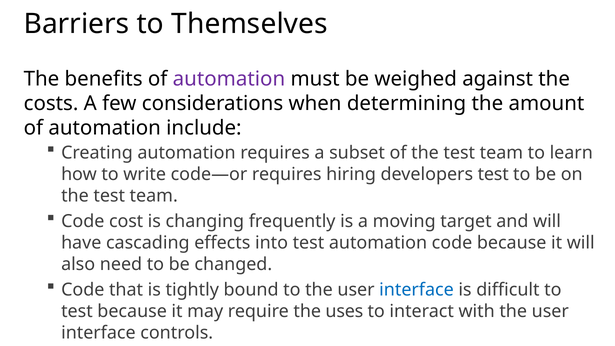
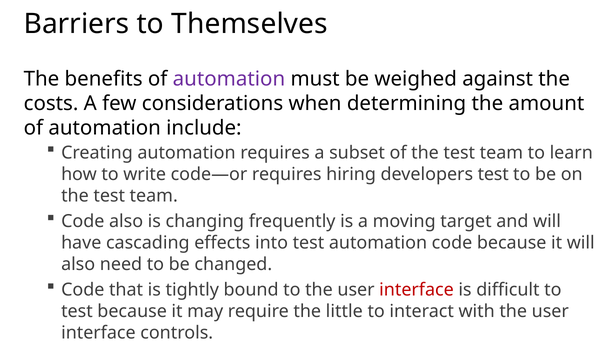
Code cost: cost -> also
interface at (417, 290) colour: blue -> red
uses: uses -> little
